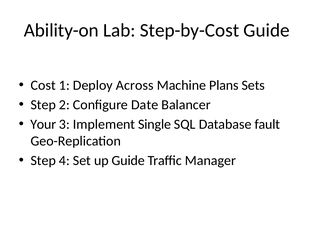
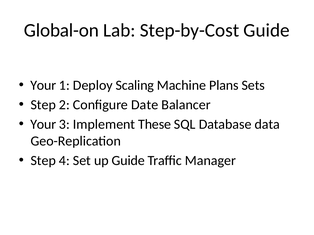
Ability-on: Ability-on -> Global-on
Cost at (43, 85): Cost -> Your
Across: Across -> Scaling
Single: Single -> These
fault: fault -> data
